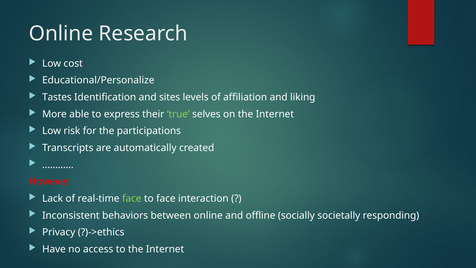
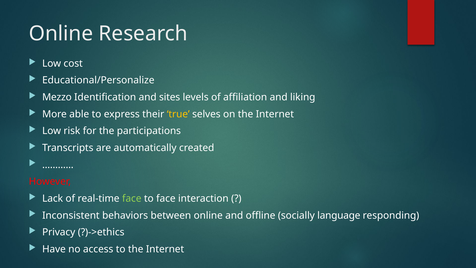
Tastes: Tastes -> Mezzo
true colour: light green -> yellow
societally: societally -> language
